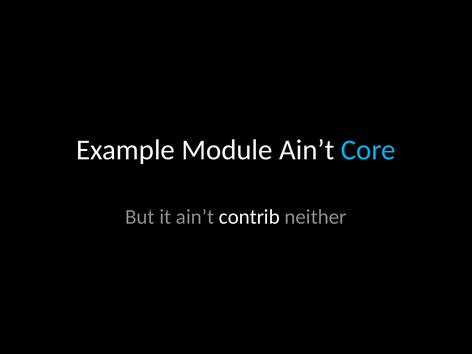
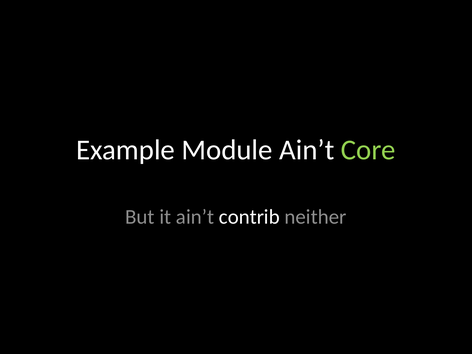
Core colour: light blue -> light green
